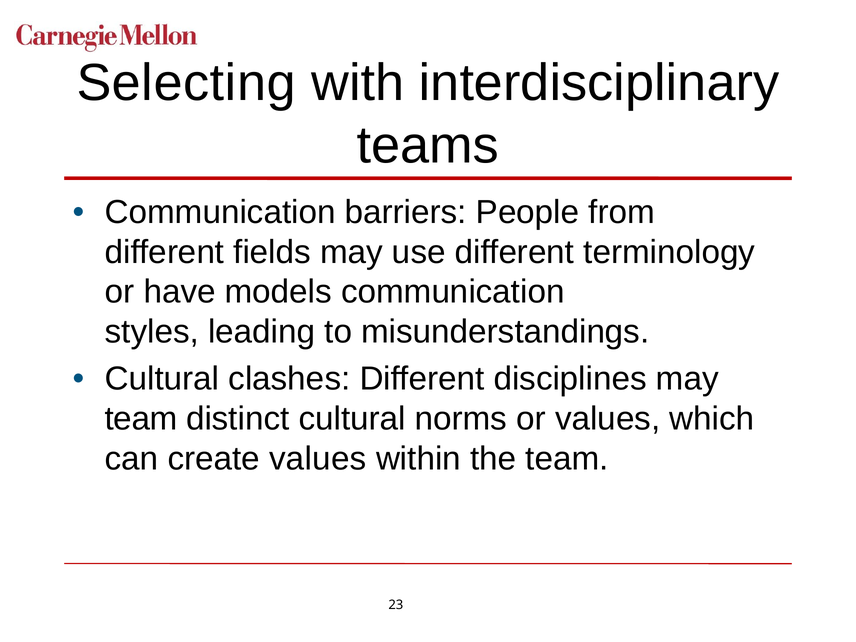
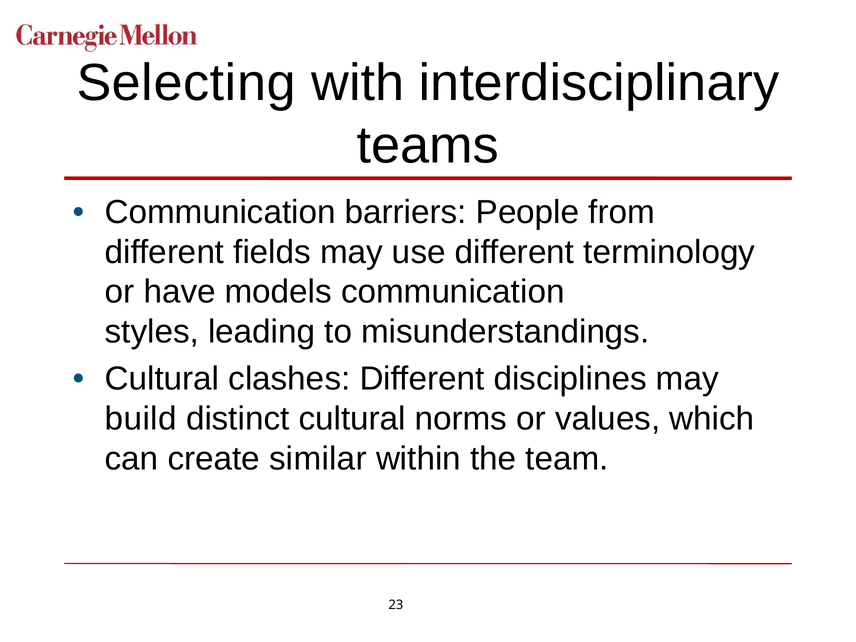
team at (141, 419): team -> build
create values: values -> similar
